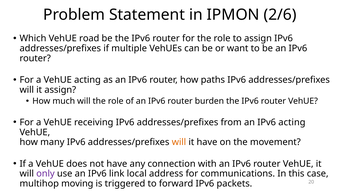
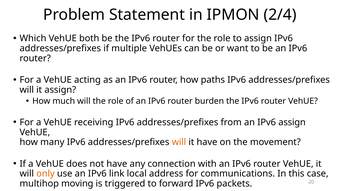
2/6: 2/6 -> 2/4
road: road -> both
IPv6 acting: acting -> assign
only colour: purple -> orange
